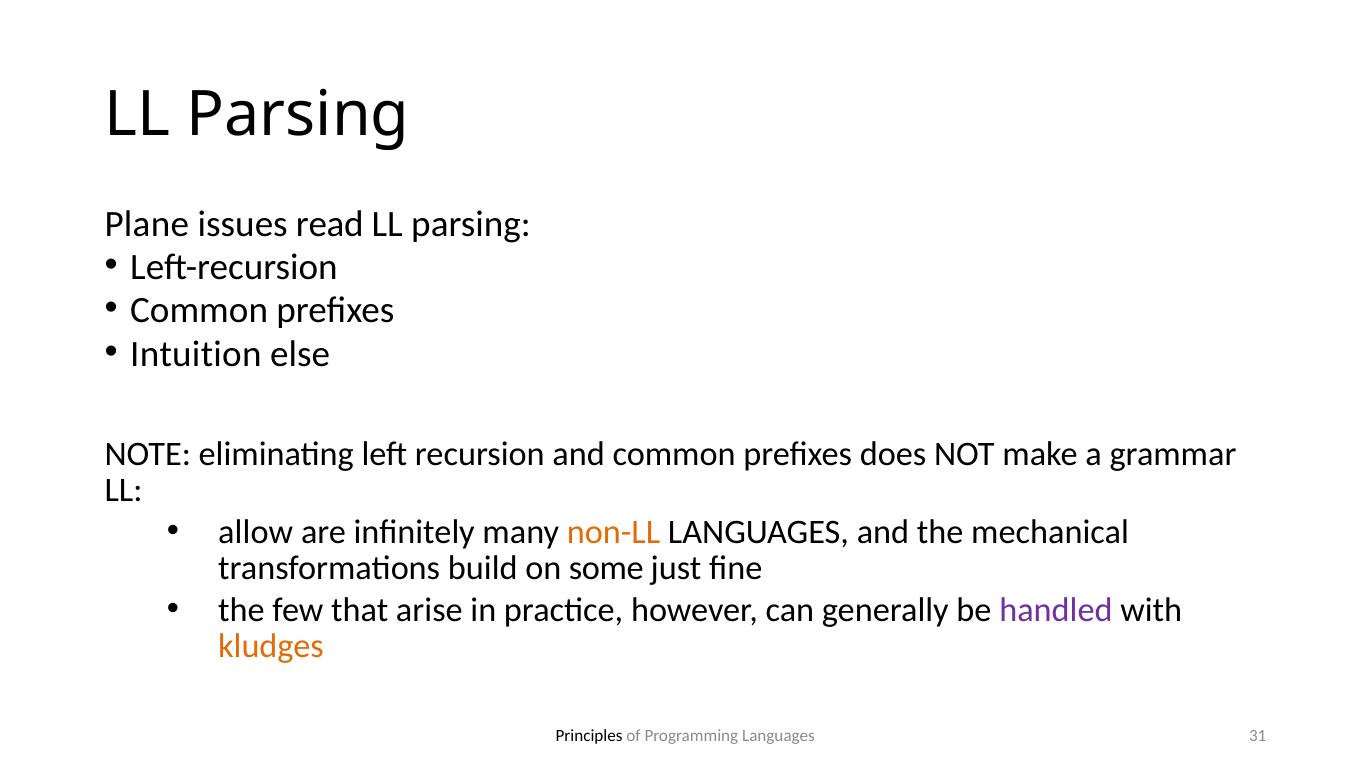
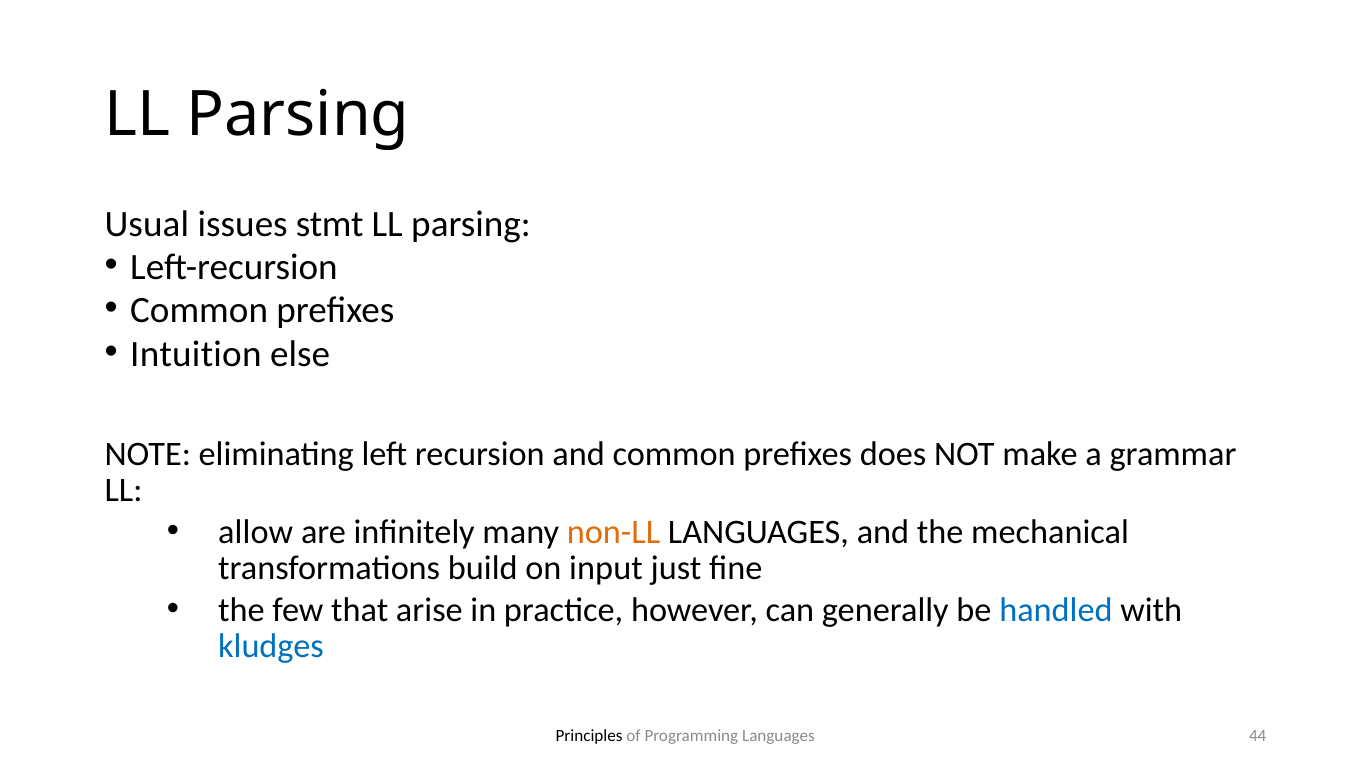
Plane: Plane -> Usual
read: read -> stmt
some: some -> input
handled colour: purple -> blue
kludges colour: orange -> blue
31: 31 -> 44
